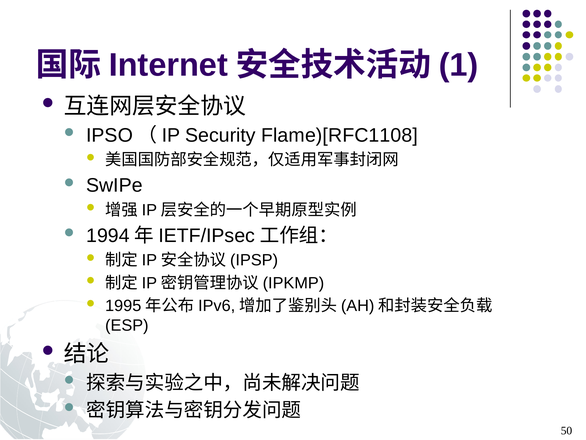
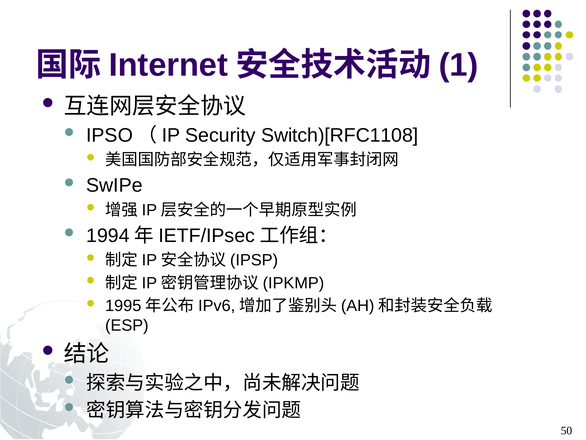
Flame)[RFC1108: Flame)[RFC1108 -> Switch)[RFC1108
